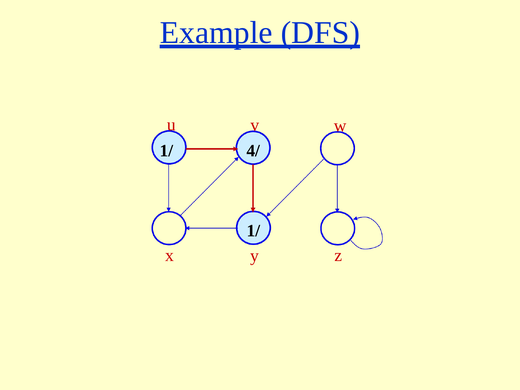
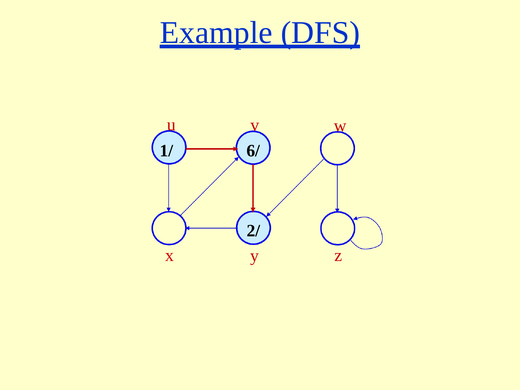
4/: 4/ -> 6/
1/ at (253, 231): 1/ -> 2/
